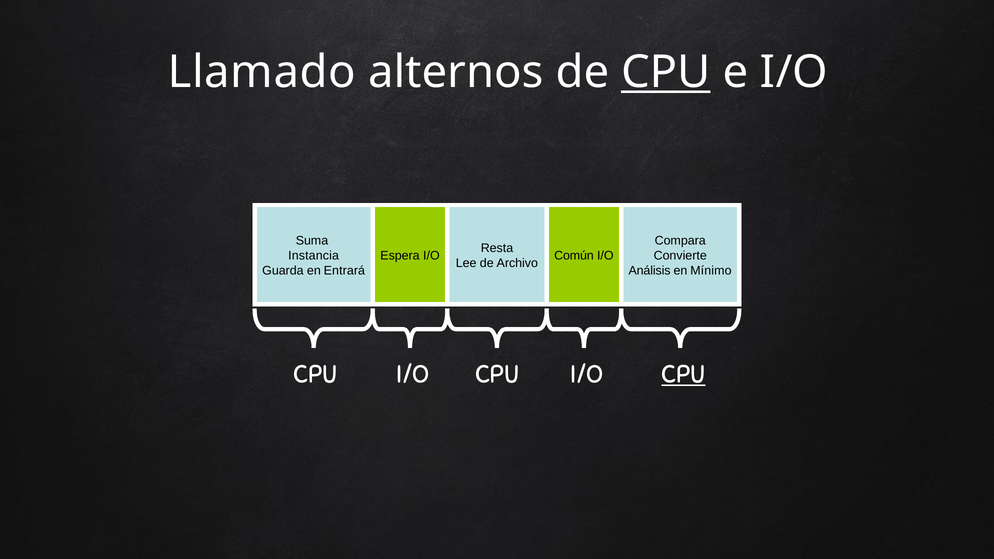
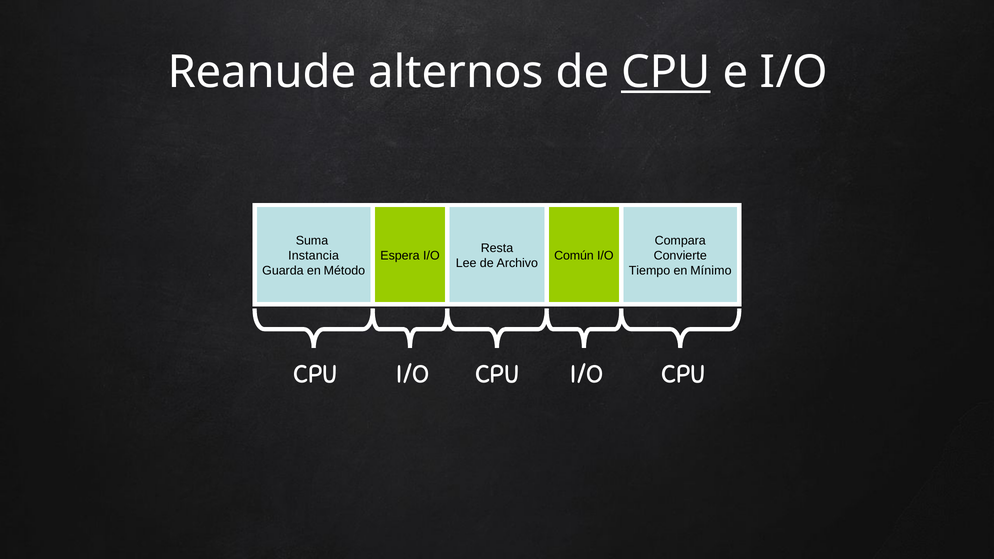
Llamado: Llamado -> Reanude
Entrará: Entrará -> Método
Análisis: Análisis -> Tiempo
CPU at (683, 375) underline: present -> none
